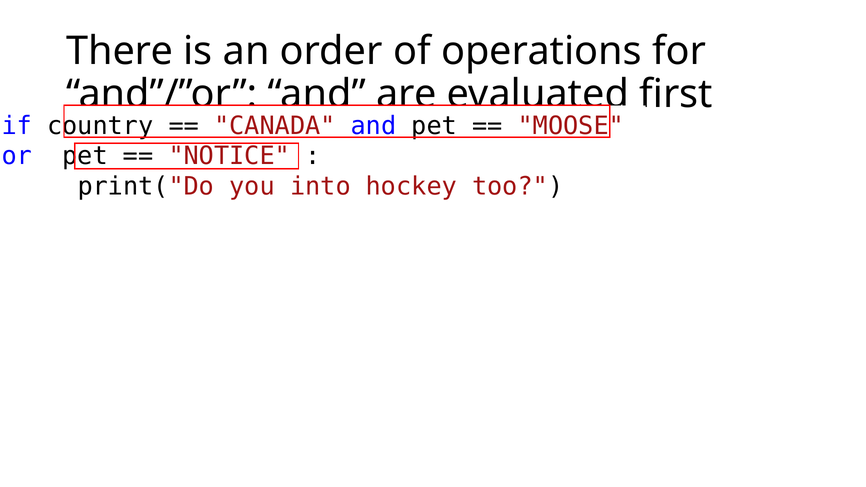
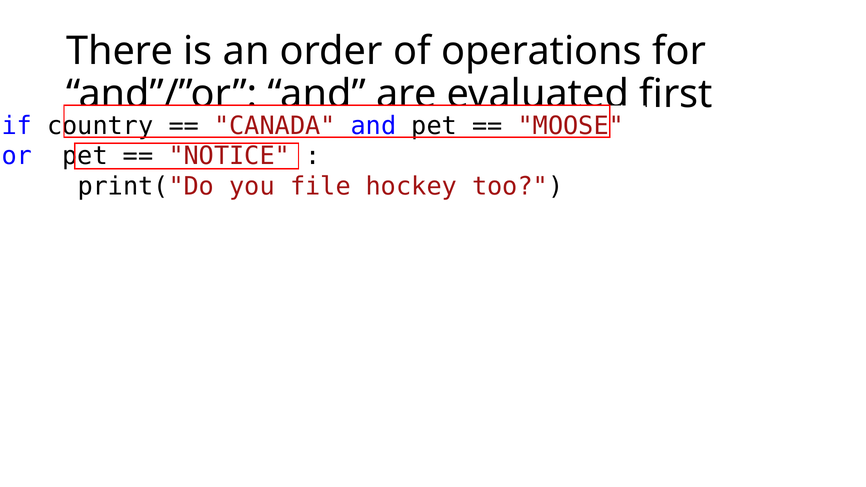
into: into -> file
